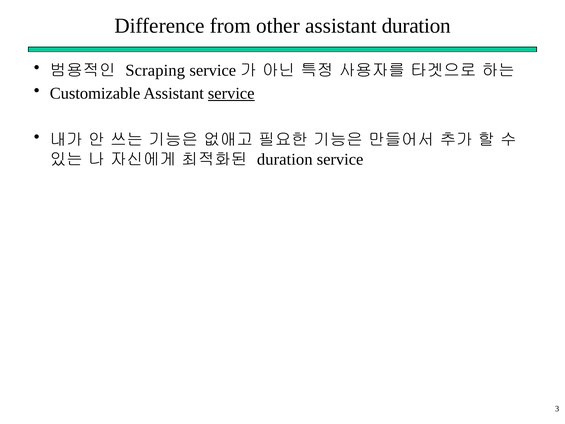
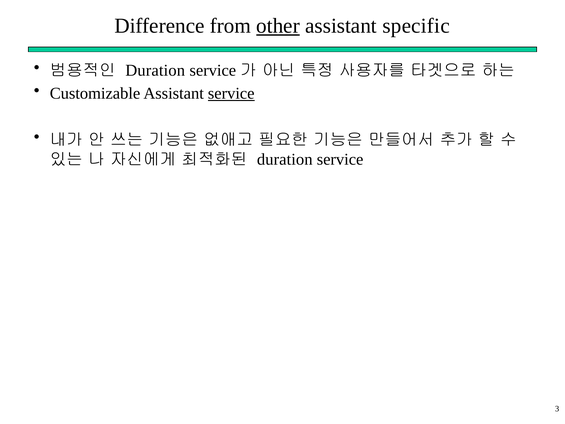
other underline: none -> present
assistant duration: duration -> specific
Scraping at (155, 70): Scraping -> Duration
